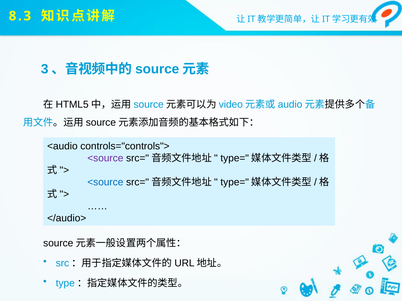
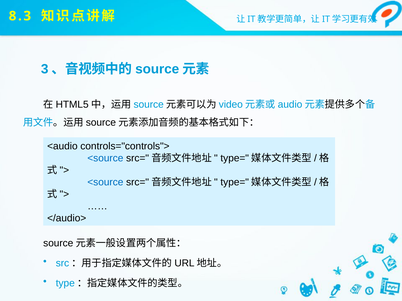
<source at (105, 158) colour: purple -> blue
